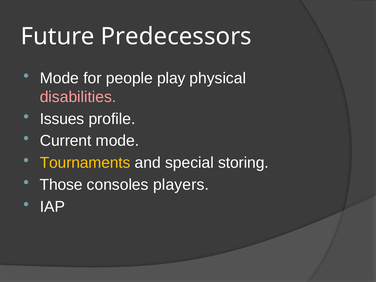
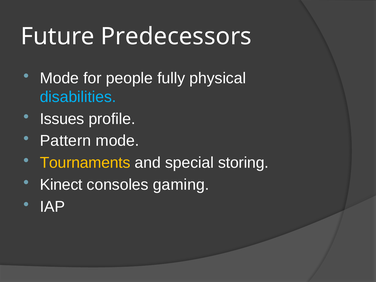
play: play -> fully
disabilities colour: pink -> light blue
Current: Current -> Pattern
Those: Those -> Kinect
players: players -> gaming
